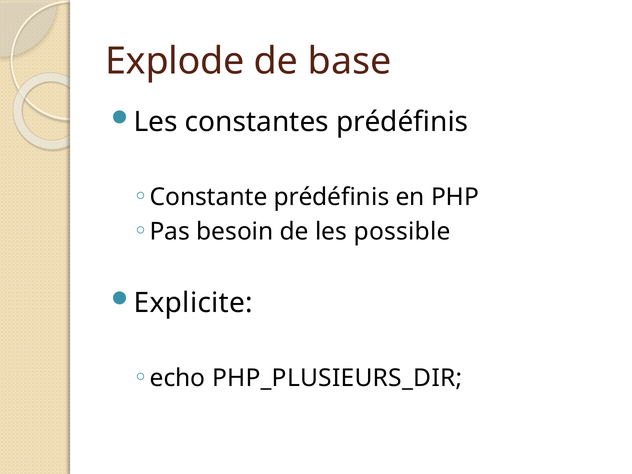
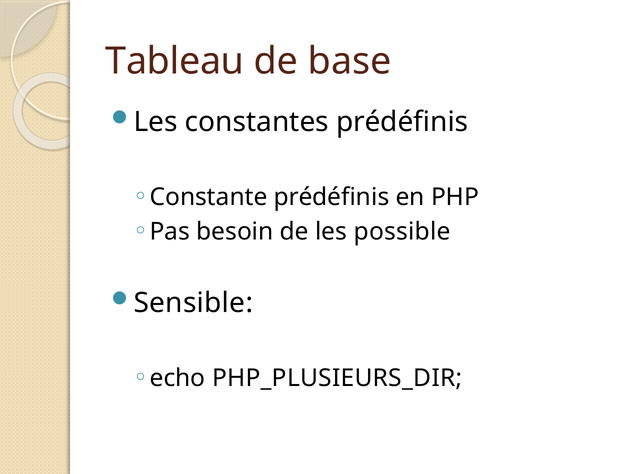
Explode: Explode -> Tableau
Explicite: Explicite -> Sensible
